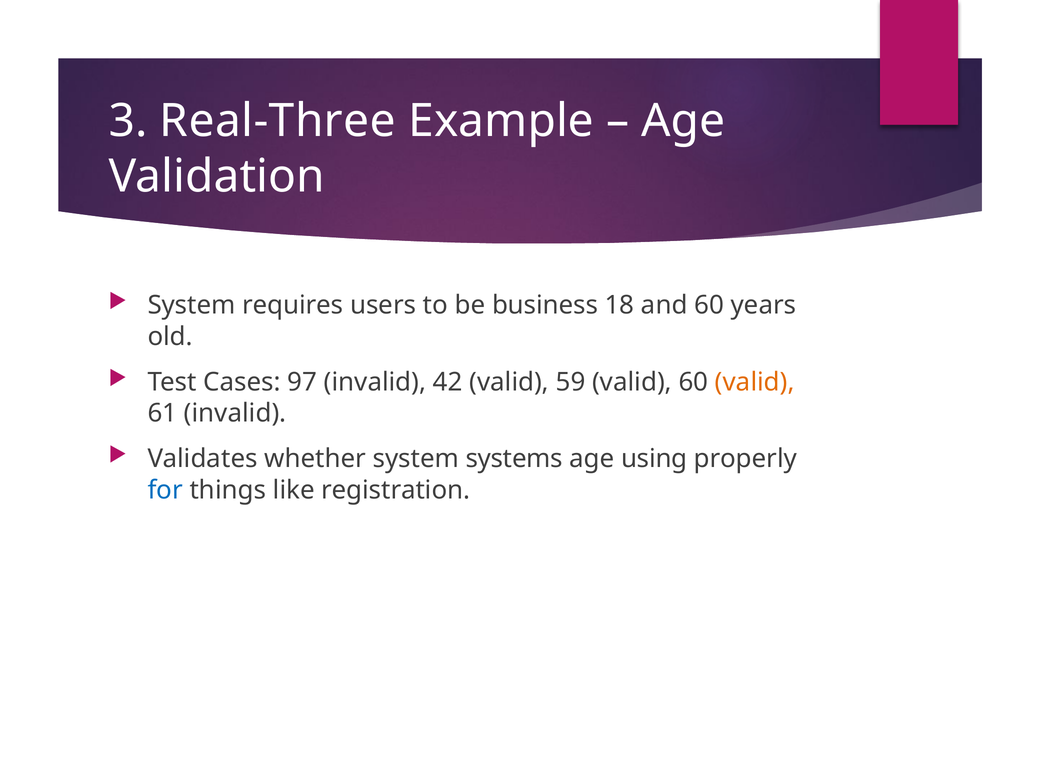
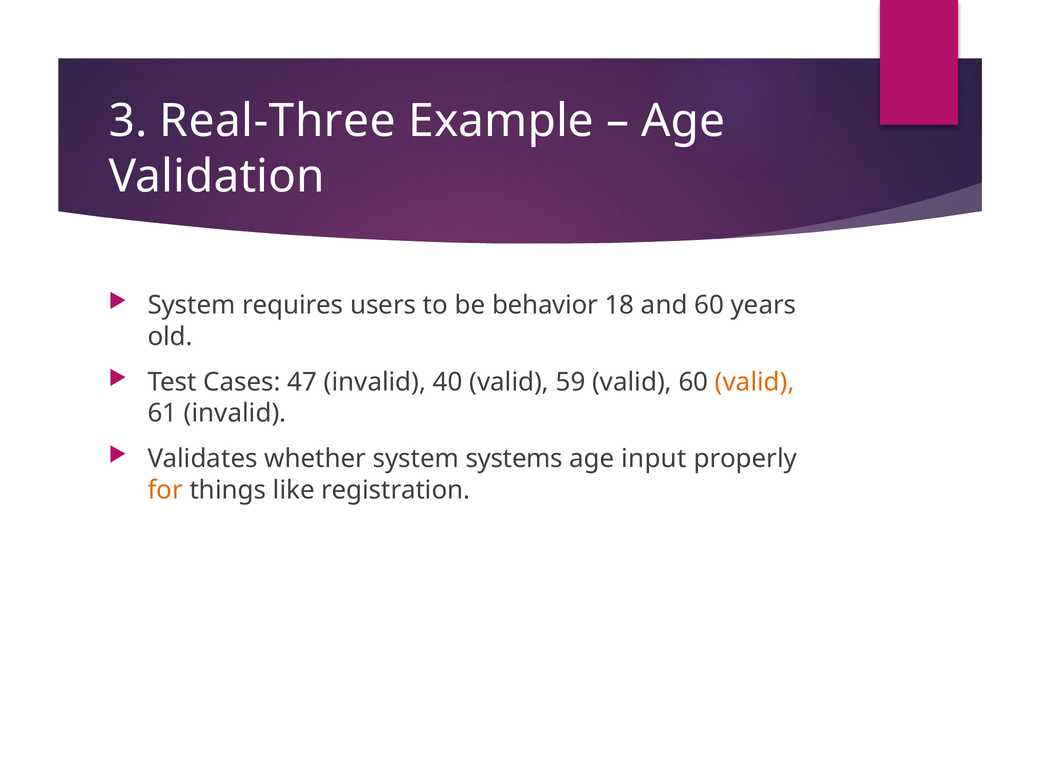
business: business -> behavior
97: 97 -> 47
42: 42 -> 40
using: using -> input
for colour: blue -> orange
